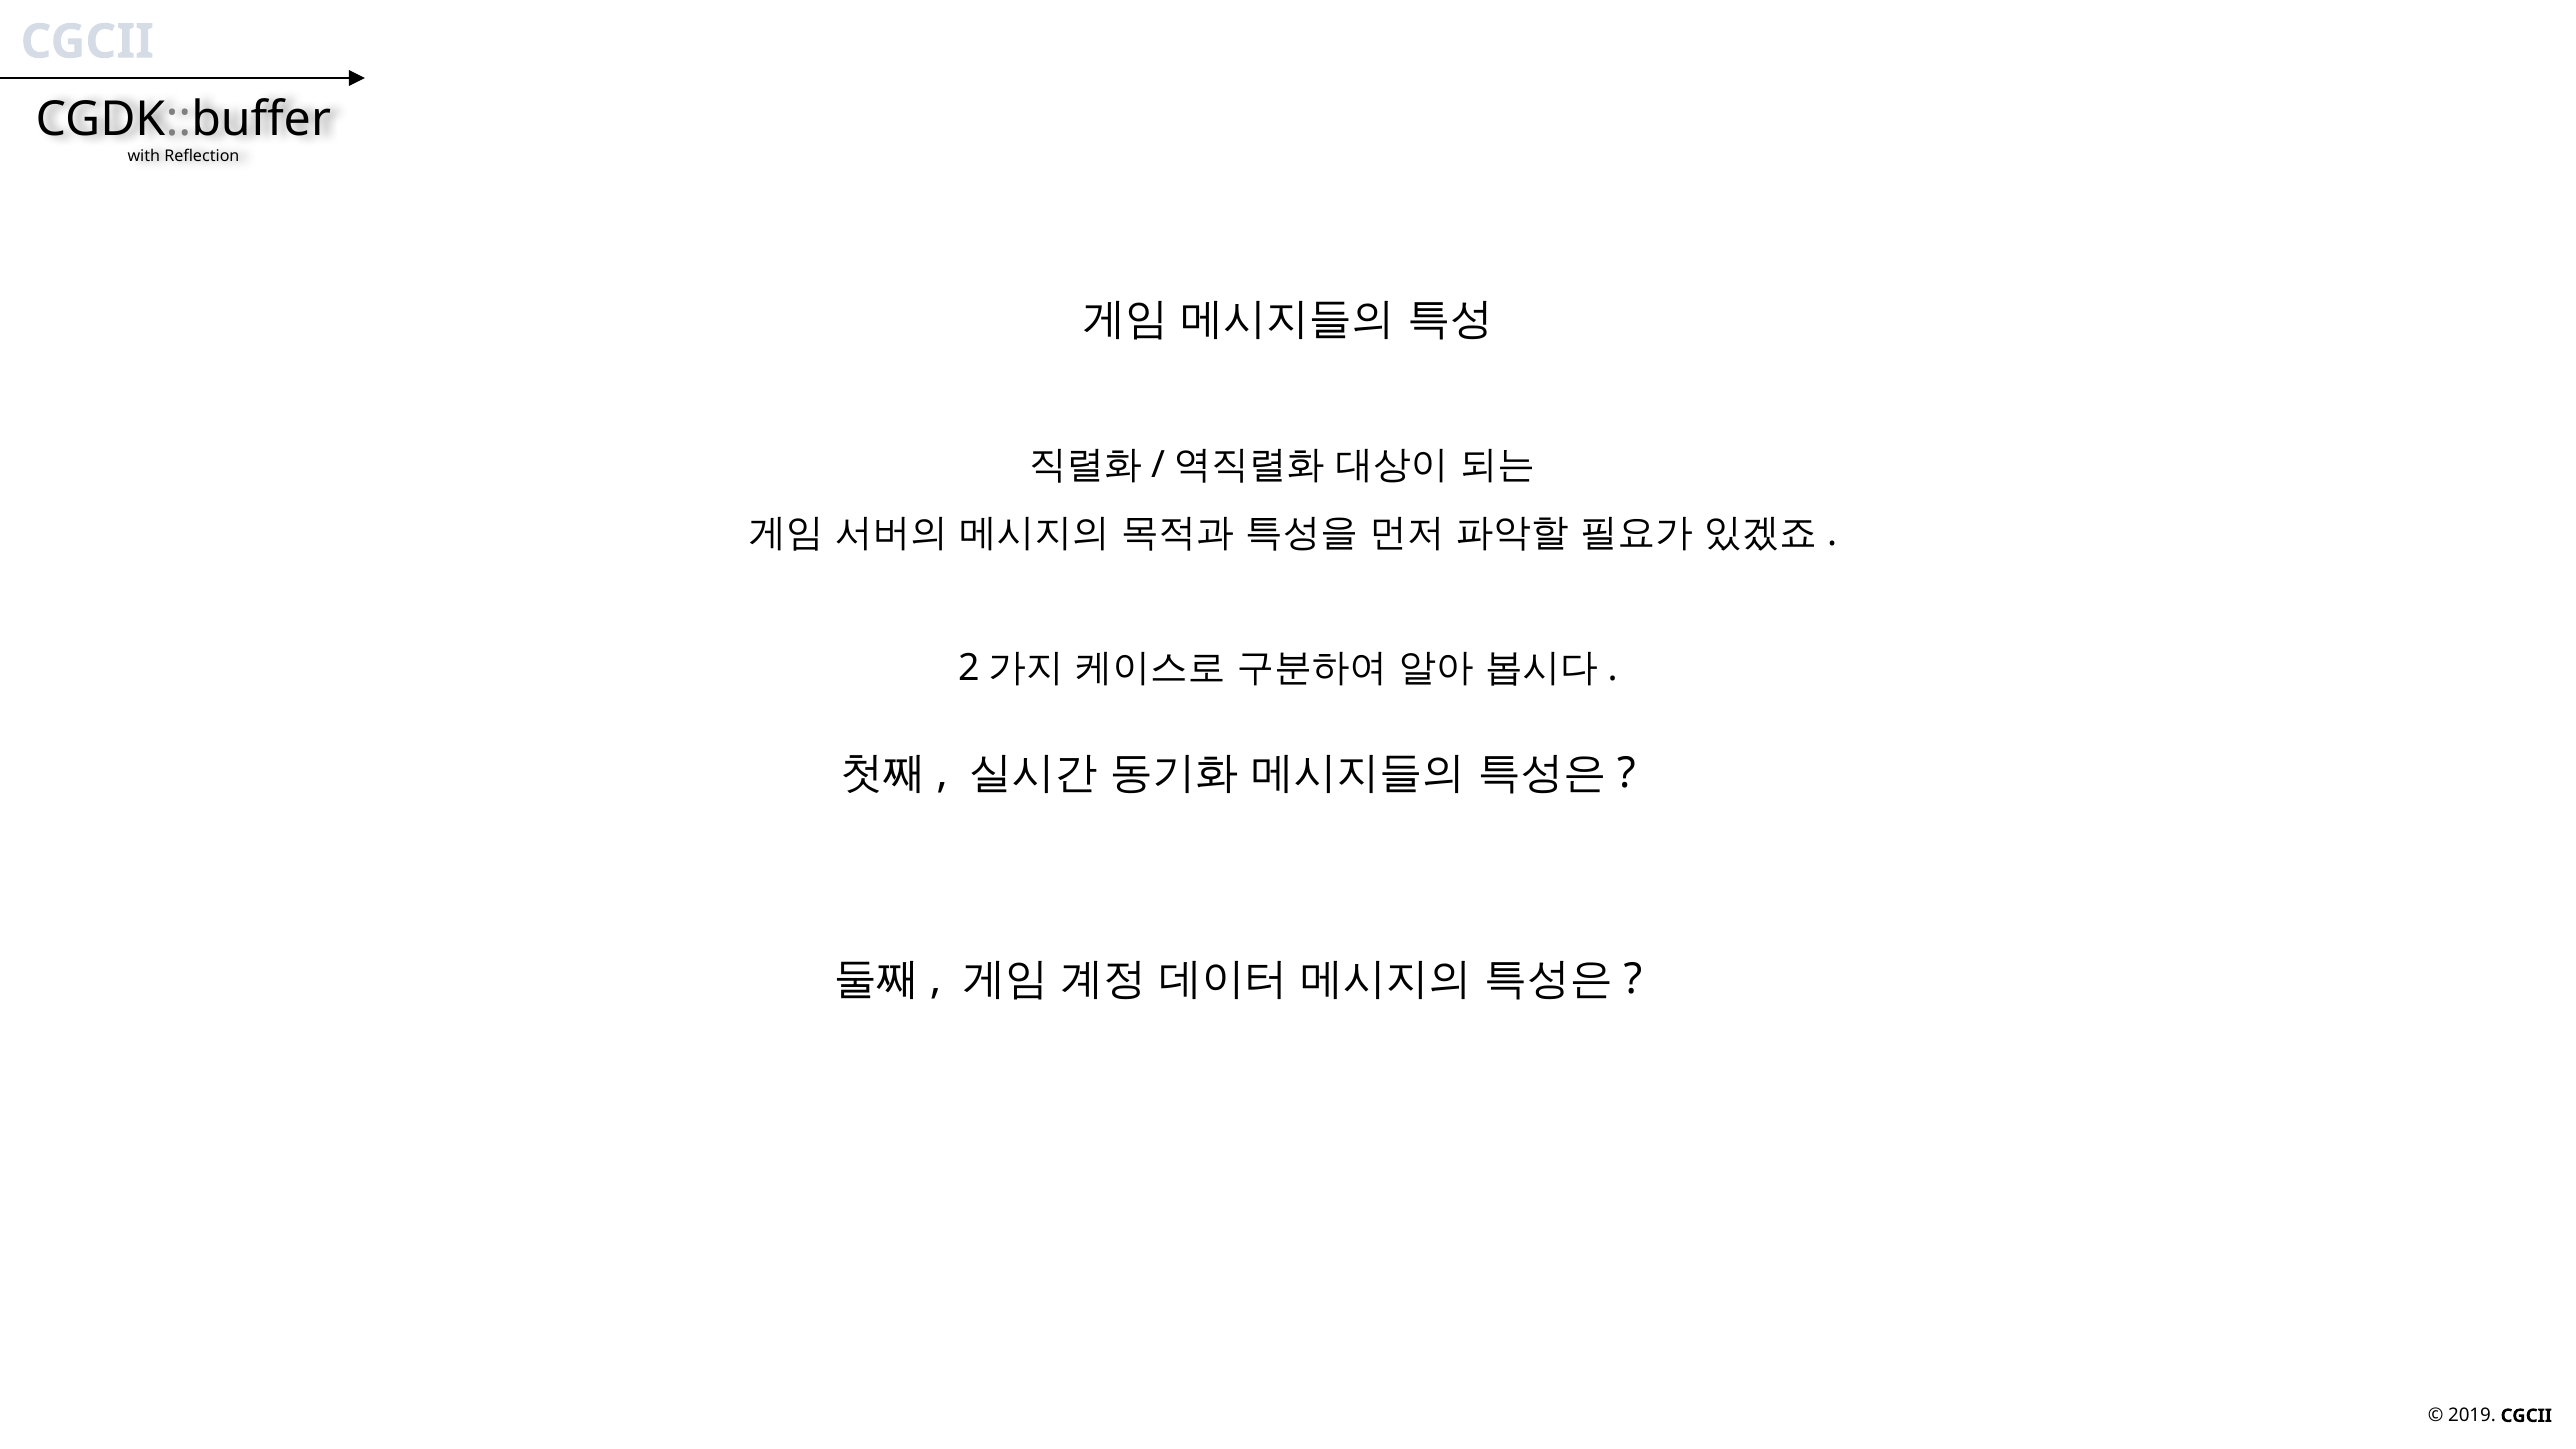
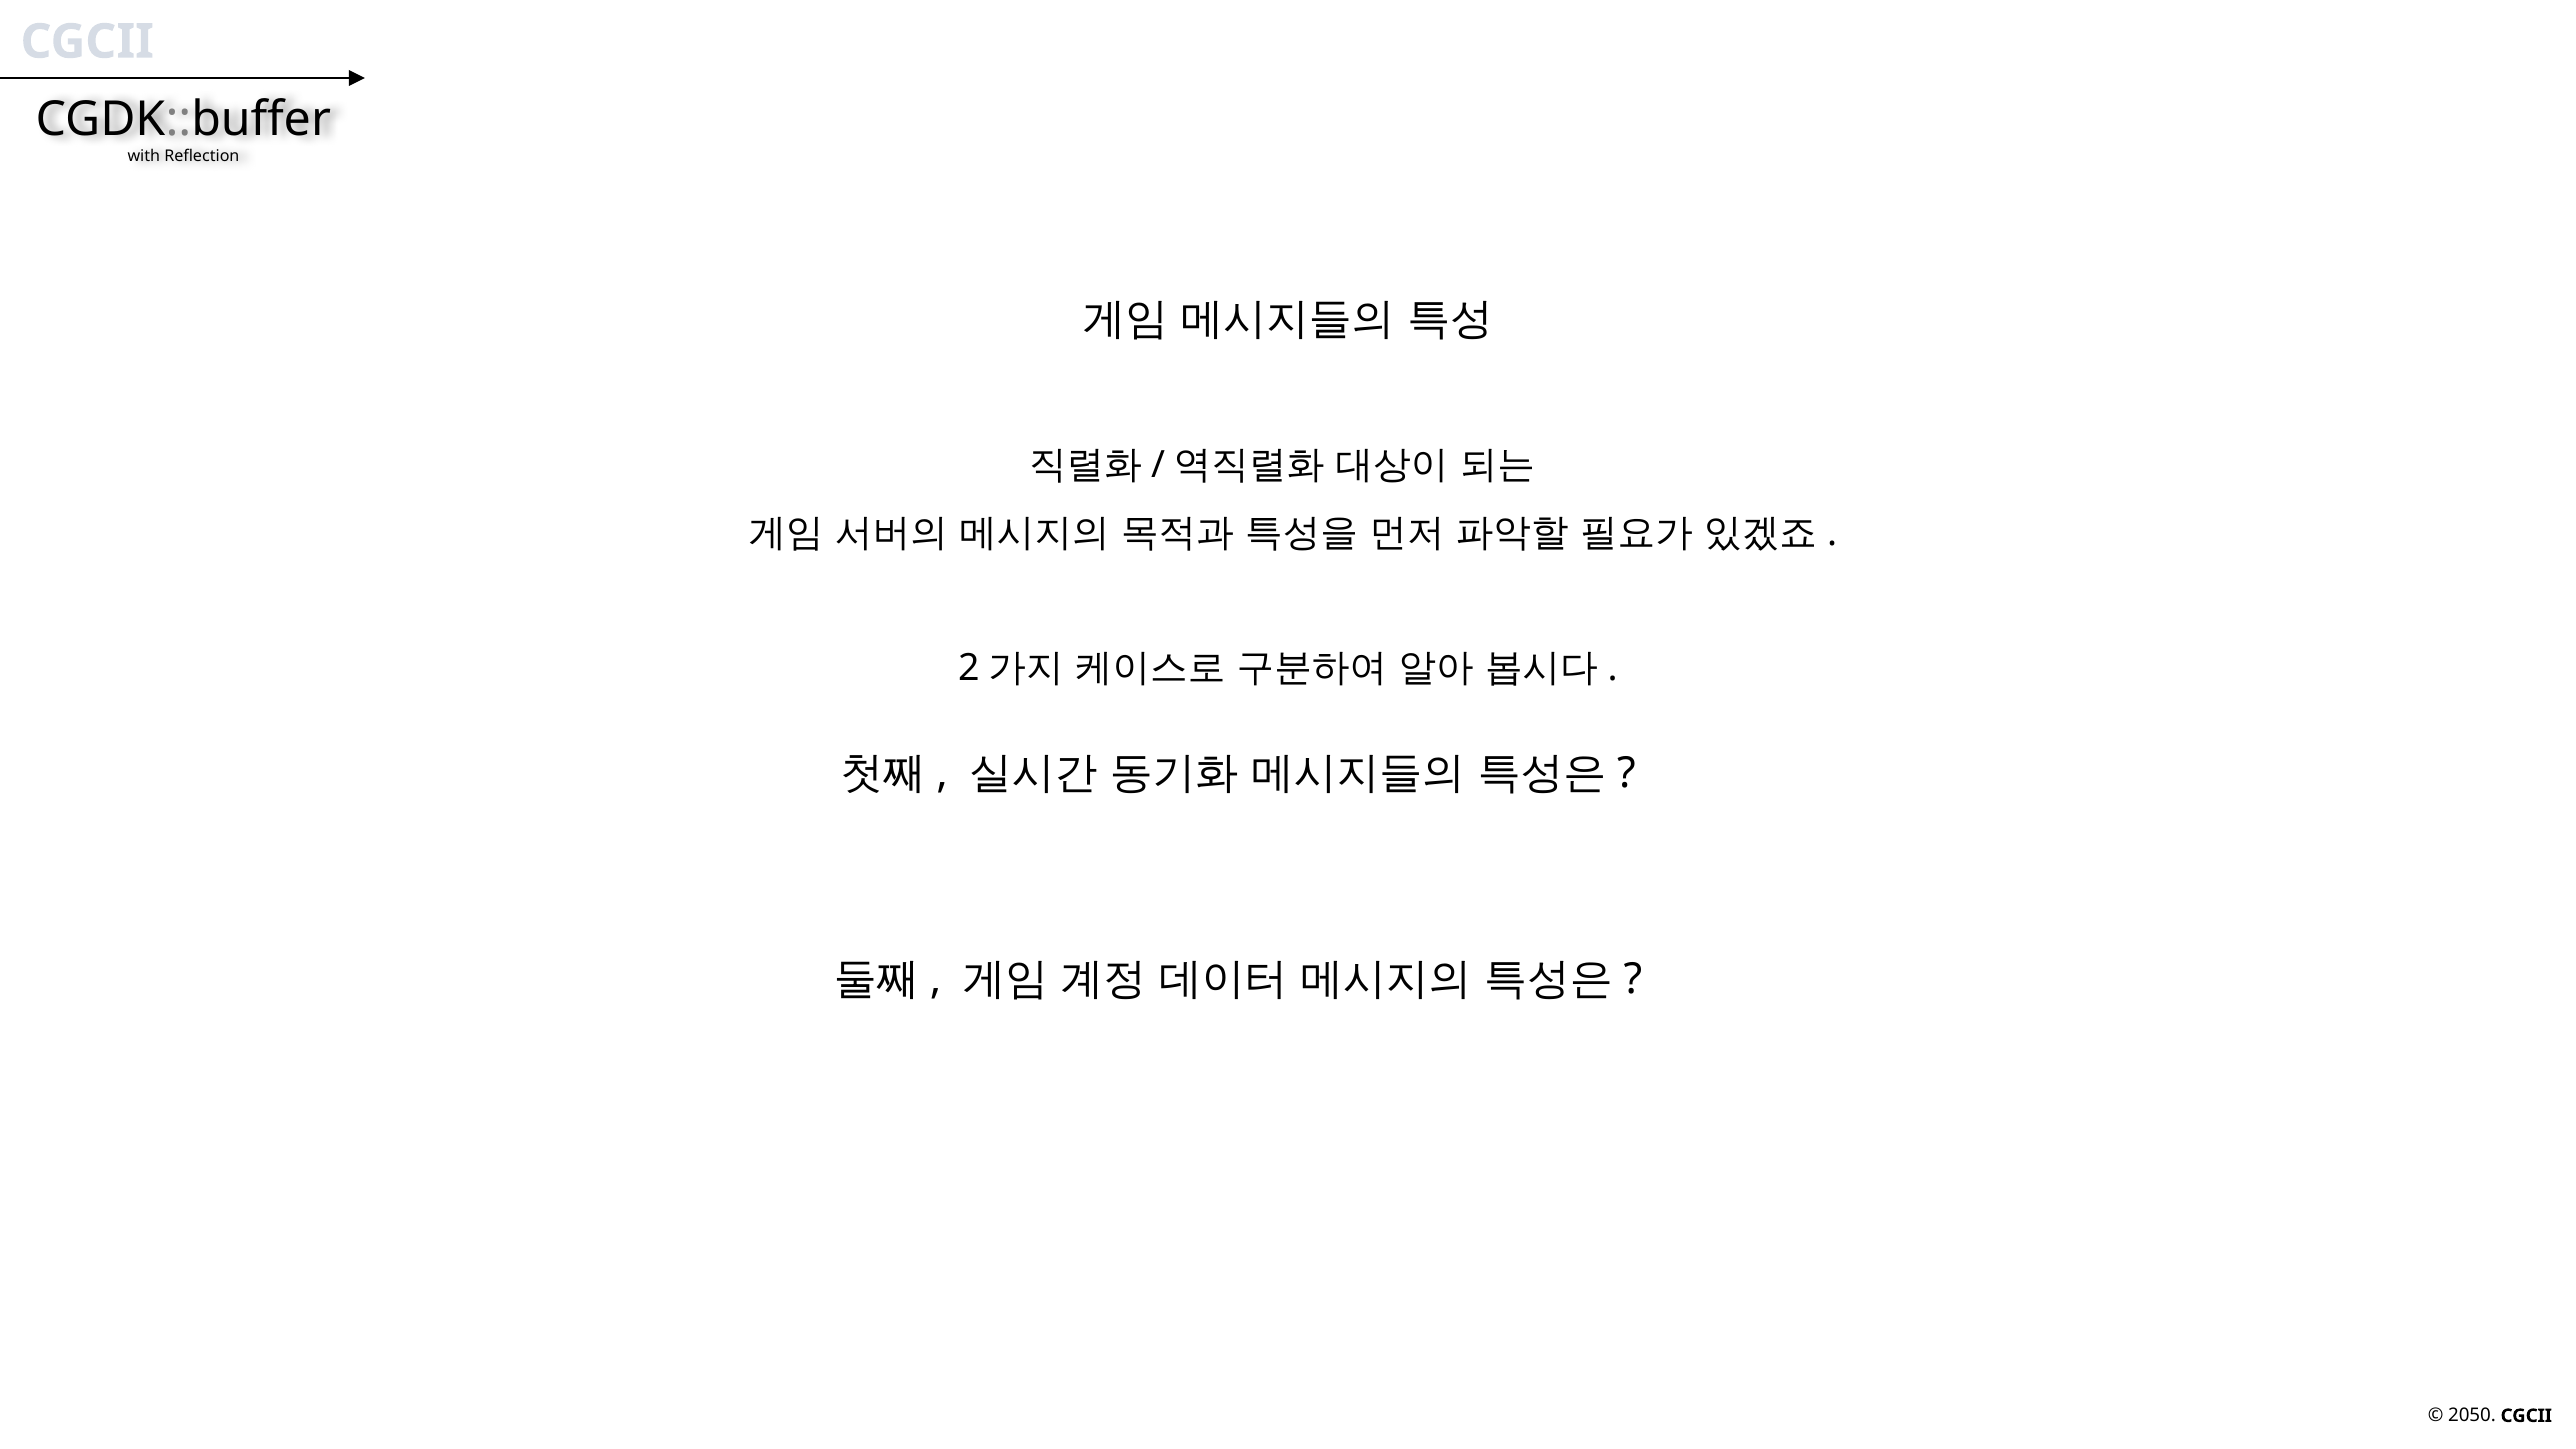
2019: 2019 -> 2050
